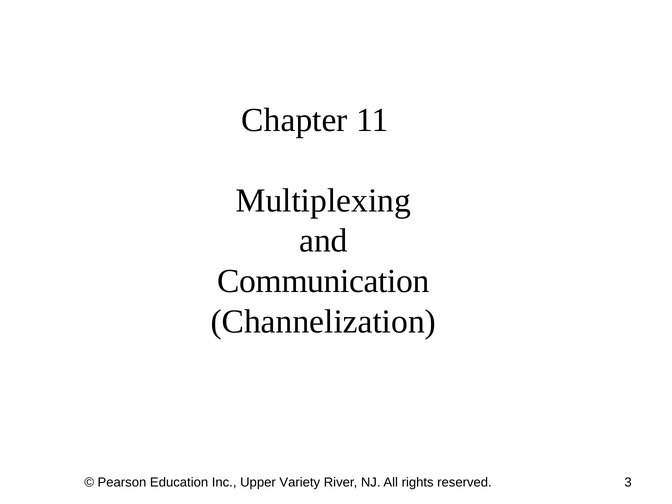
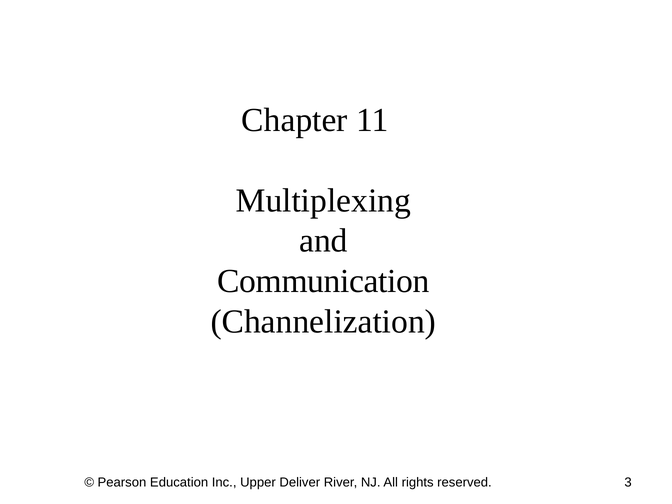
Variety: Variety -> Deliver
